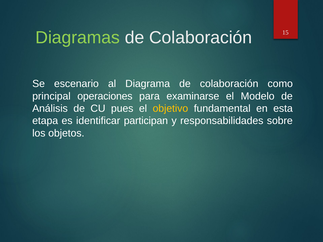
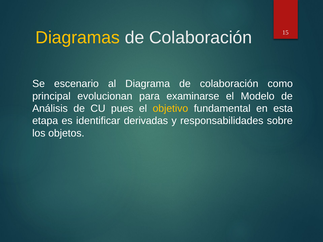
Diagramas colour: light green -> yellow
operaciones: operaciones -> evolucionan
participan: participan -> derivadas
